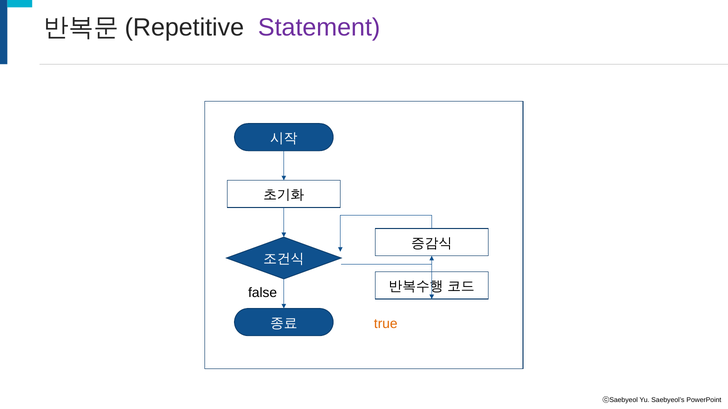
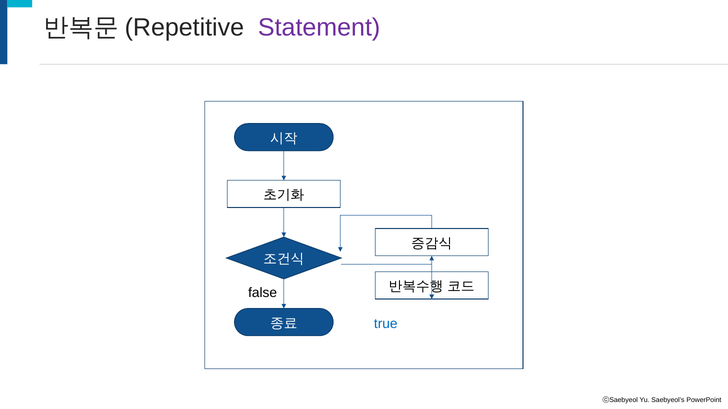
true colour: orange -> blue
